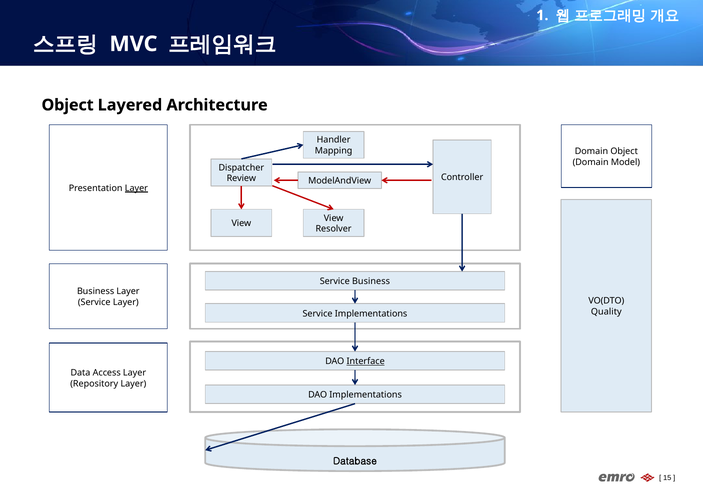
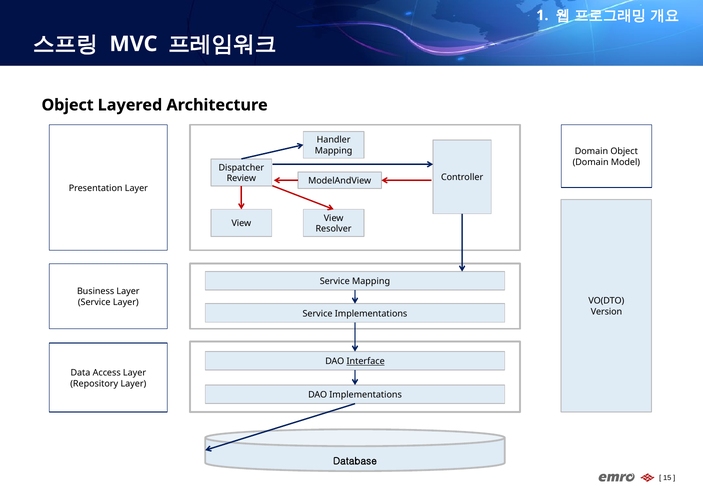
Layer at (136, 188) underline: present -> none
Service Business: Business -> Mapping
Quality: Quality -> Version
